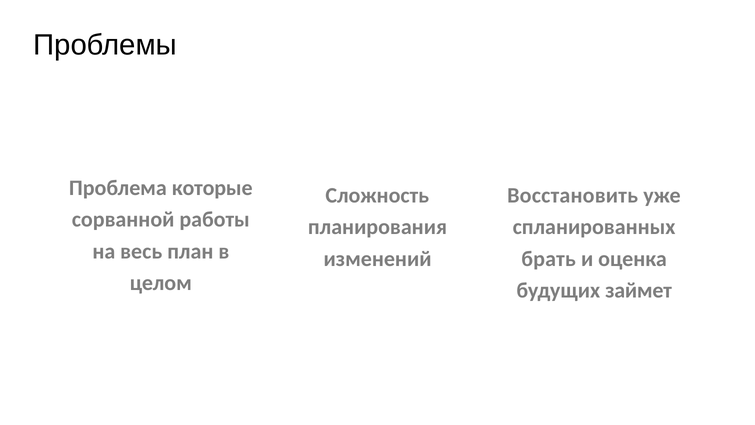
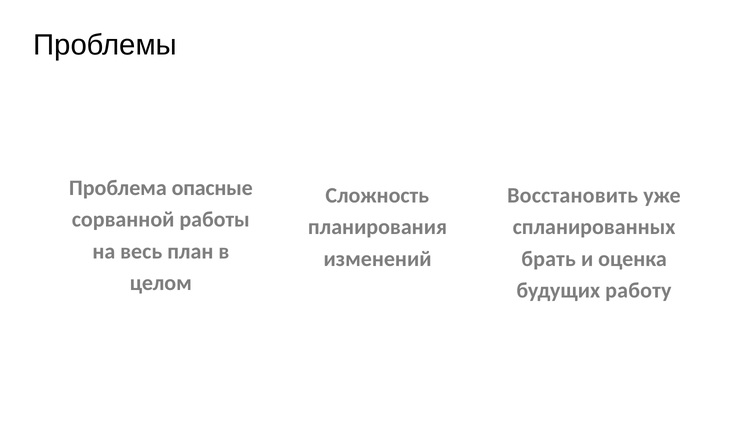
которые: которые -> опасные
займет: займет -> работу
